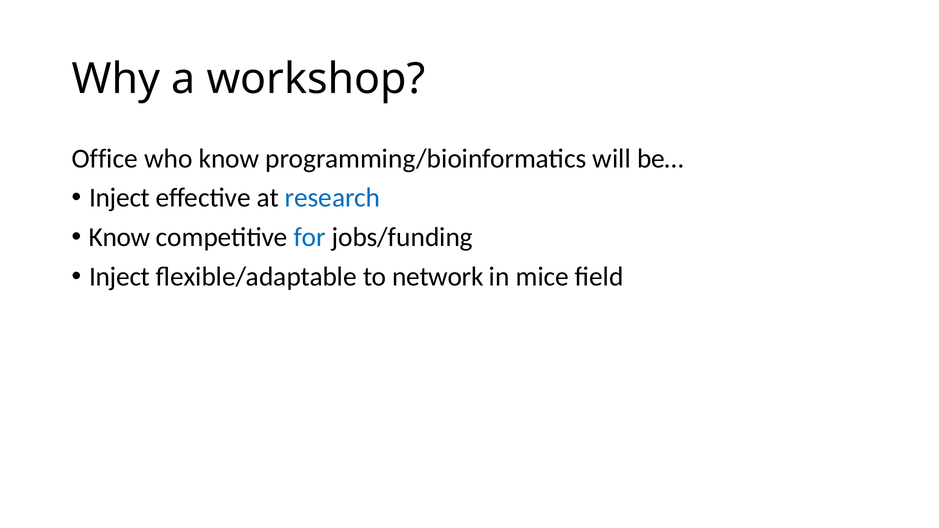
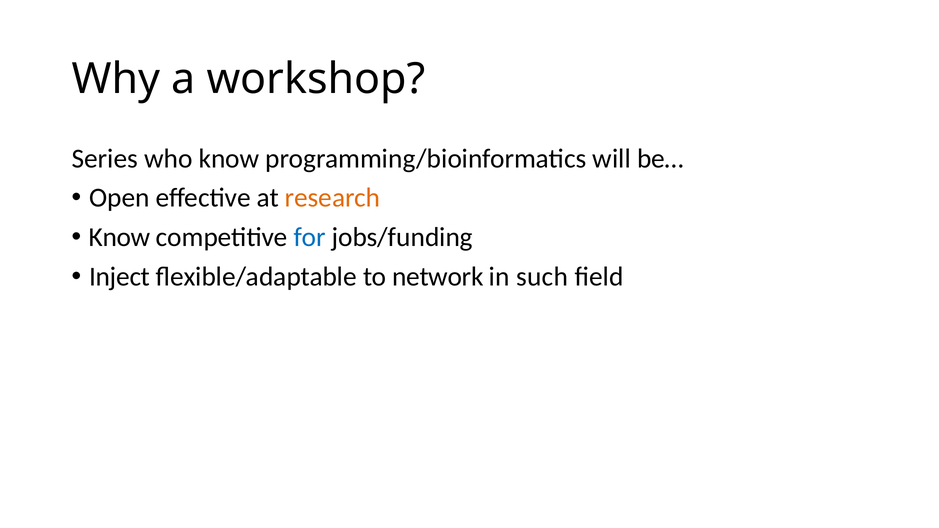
Office: Office -> Series
Inject at (120, 198): Inject -> Open
research colour: blue -> orange
mice: mice -> such
